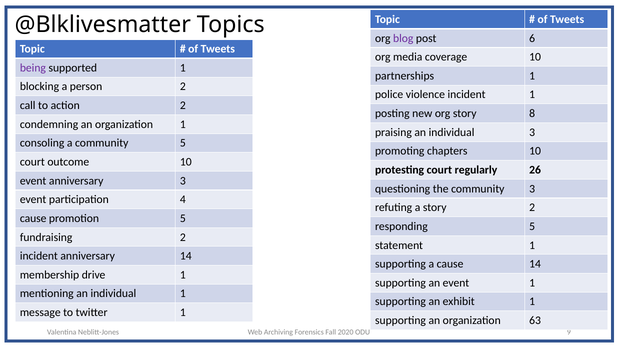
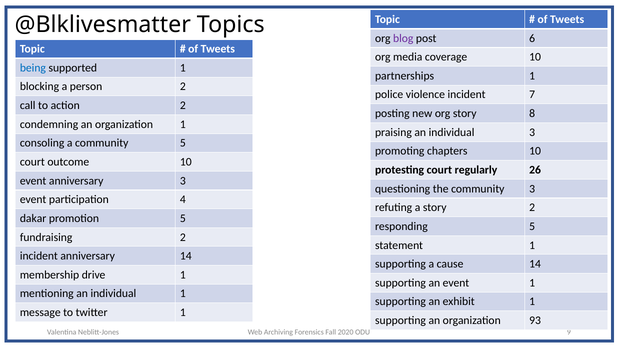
being colour: purple -> blue
incident 1: 1 -> 7
cause at (33, 218): cause -> dakar
63: 63 -> 93
